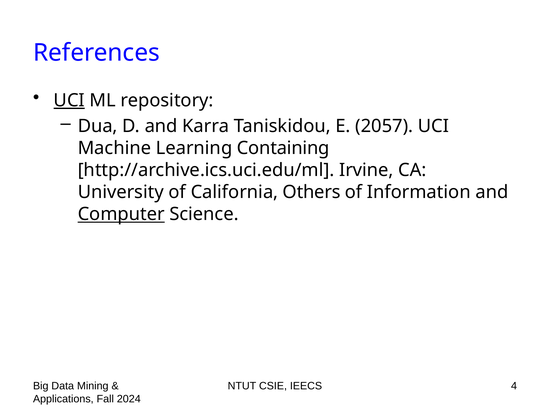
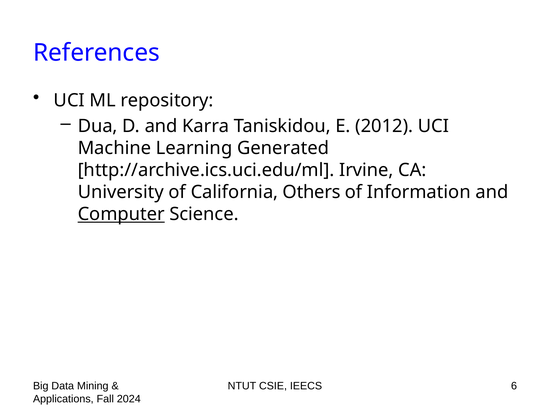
UCI at (69, 100) underline: present -> none
2057: 2057 -> 2012
Containing: Containing -> Generated
4: 4 -> 6
